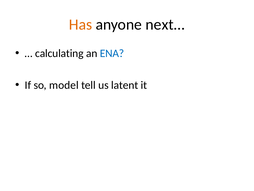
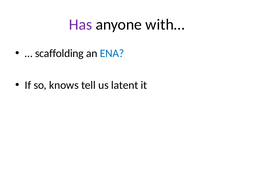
Has colour: orange -> purple
next…: next… -> with…
calculating: calculating -> scaffolding
model: model -> knows
